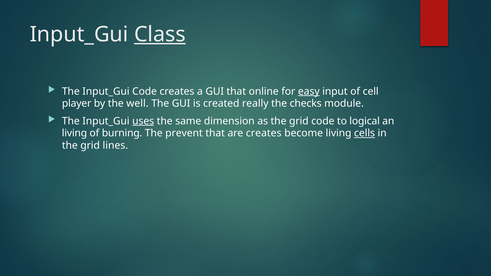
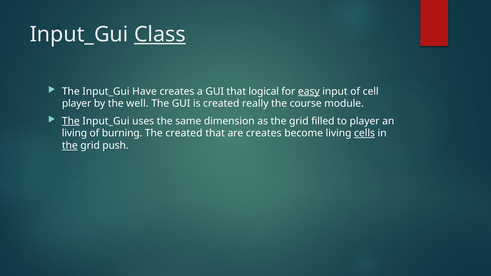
Input_Gui Code: Code -> Have
online: online -> logical
checks: checks -> course
The at (71, 121) underline: none -> present
uses underline: present -> none
grid code: code -> filled
to logical: logical -> player
The prevent: prevent -> created
the at (70, 146) underline: none -> present
lines: lines -> push
